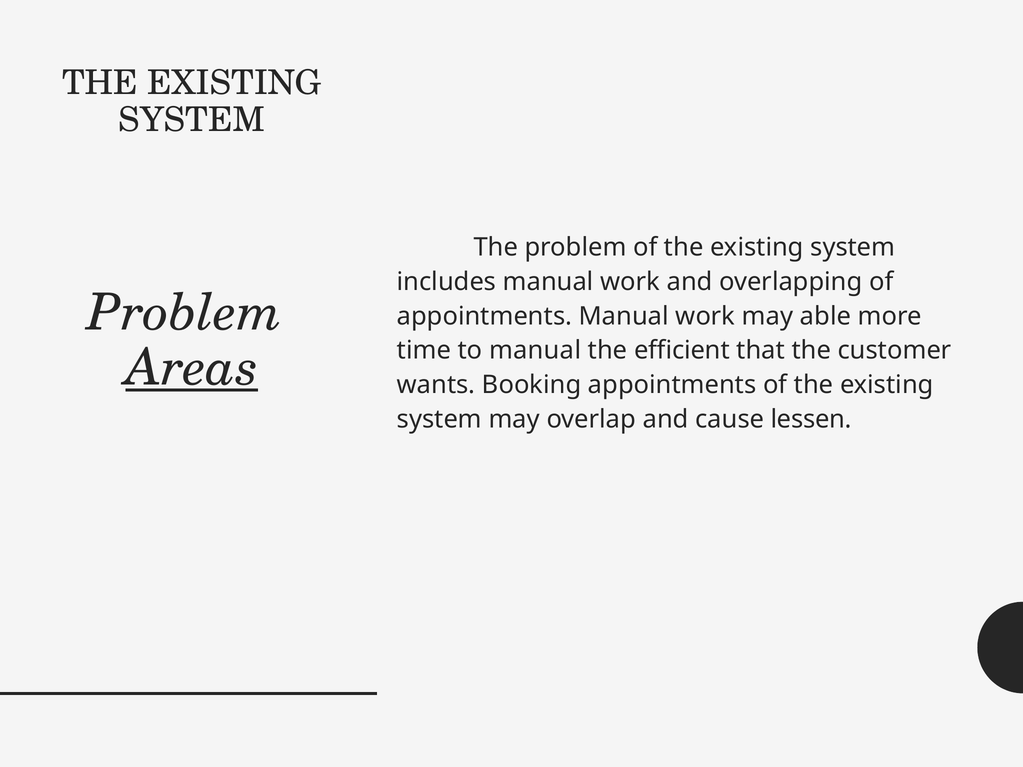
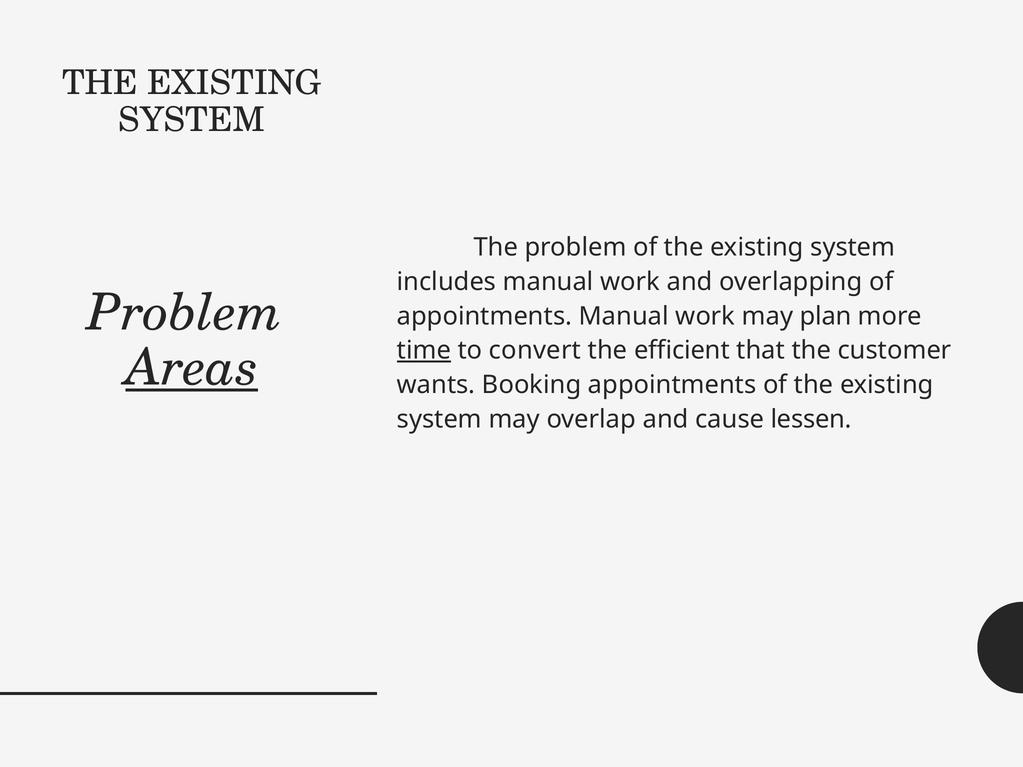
able: able -> plan
time underline: none -> present
to manual: manual -> convert
